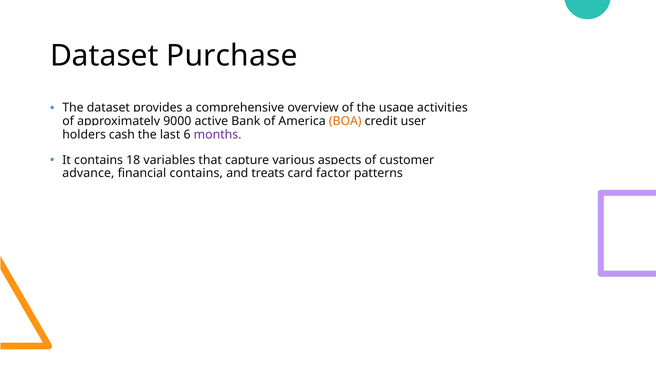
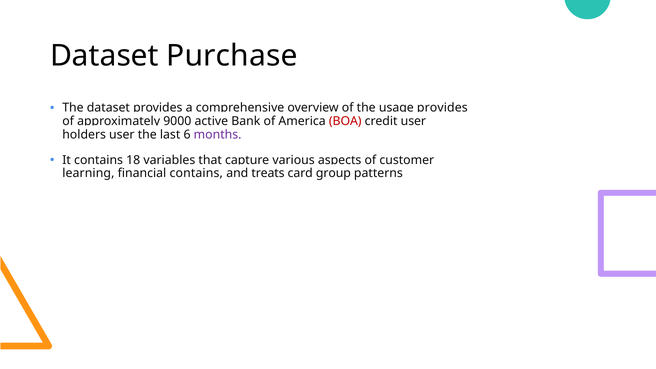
activities at (442, 108): activities -> provides
BOA colour: orange -> red
holders cash: cash -> user
advance: advance -> learning
factor: factor -> group
